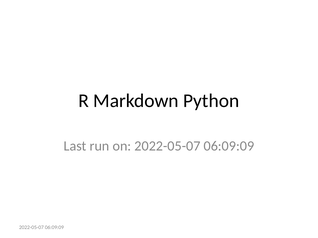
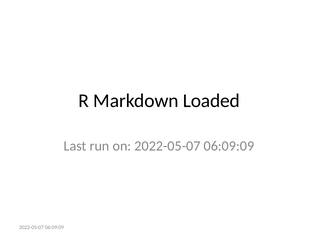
Python: Python -> Loaded
